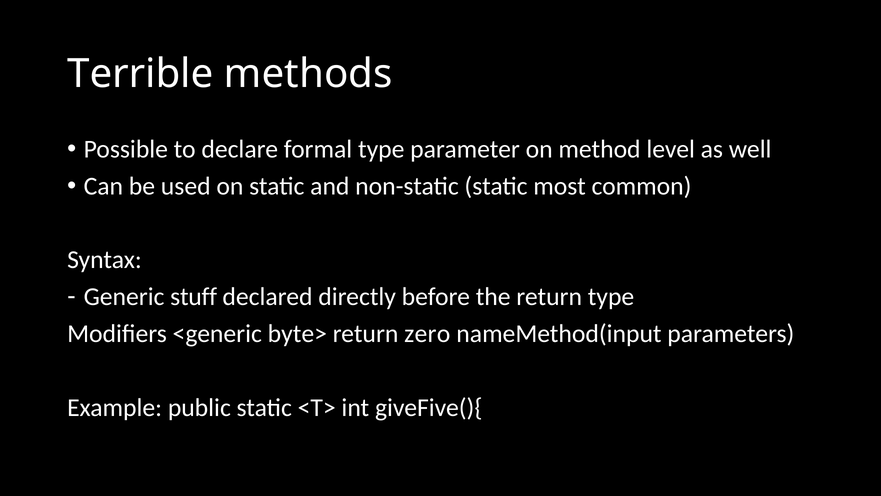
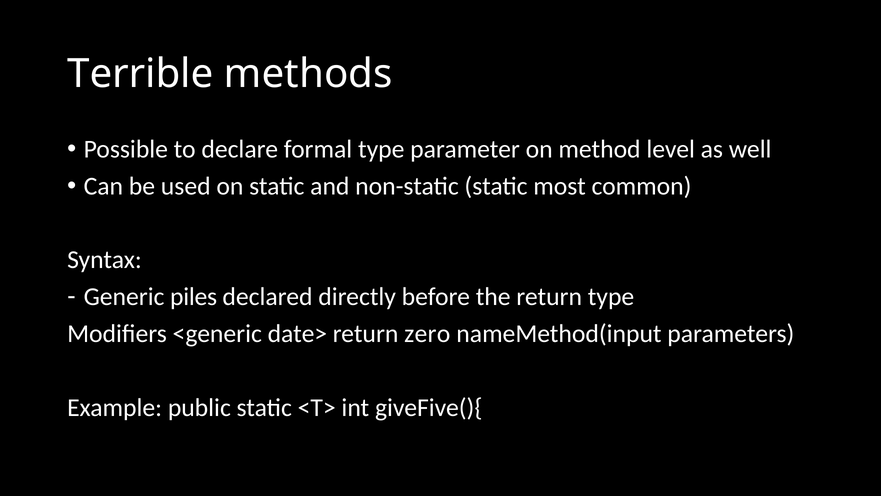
stuff: stuff -> piles
byte>: byte> -> date>
